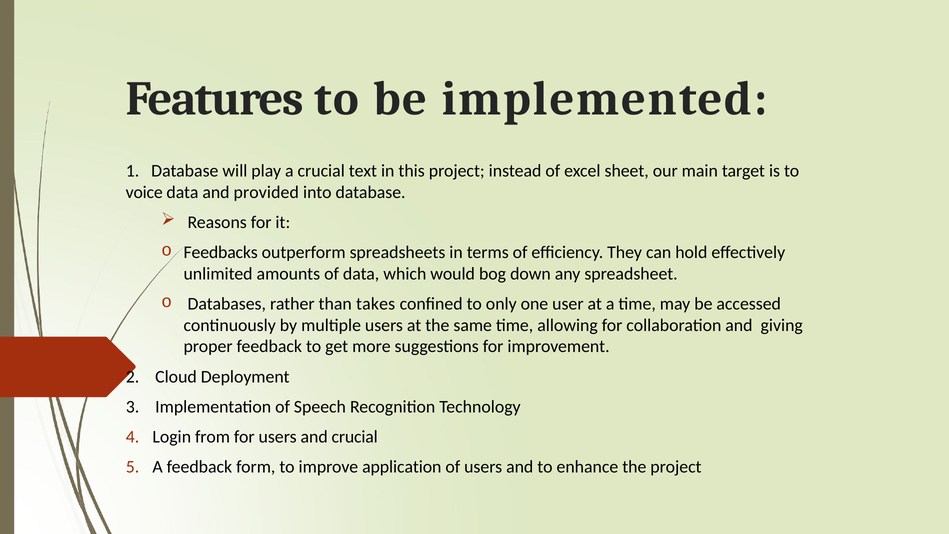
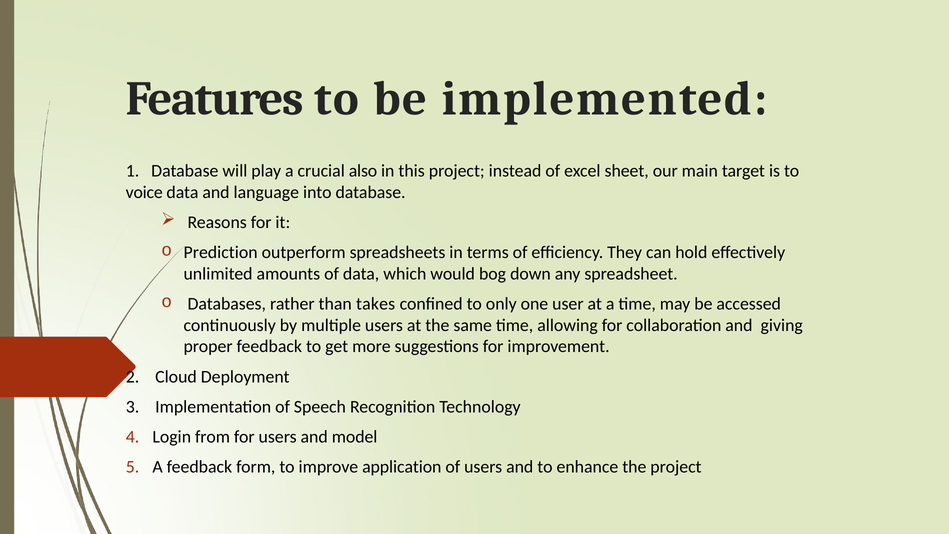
text: text -> also
provided: provided -> language
Feedbacks: Feedbacks -> Prediction
and crucial: crucial -> model
